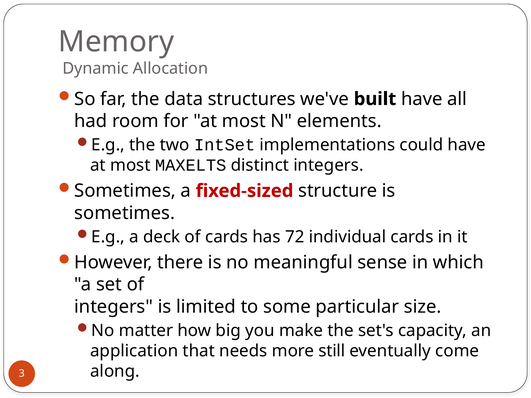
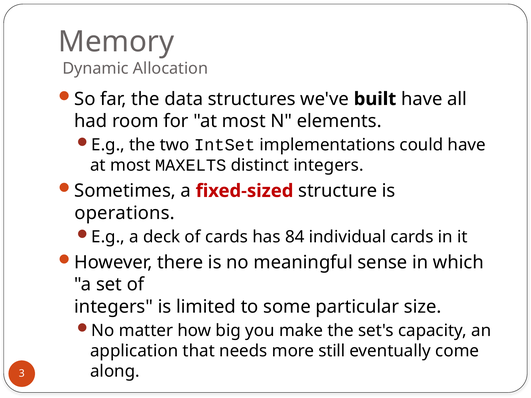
sometimes at (125, 213): sometimes -> operations
72: 72 -> 84
